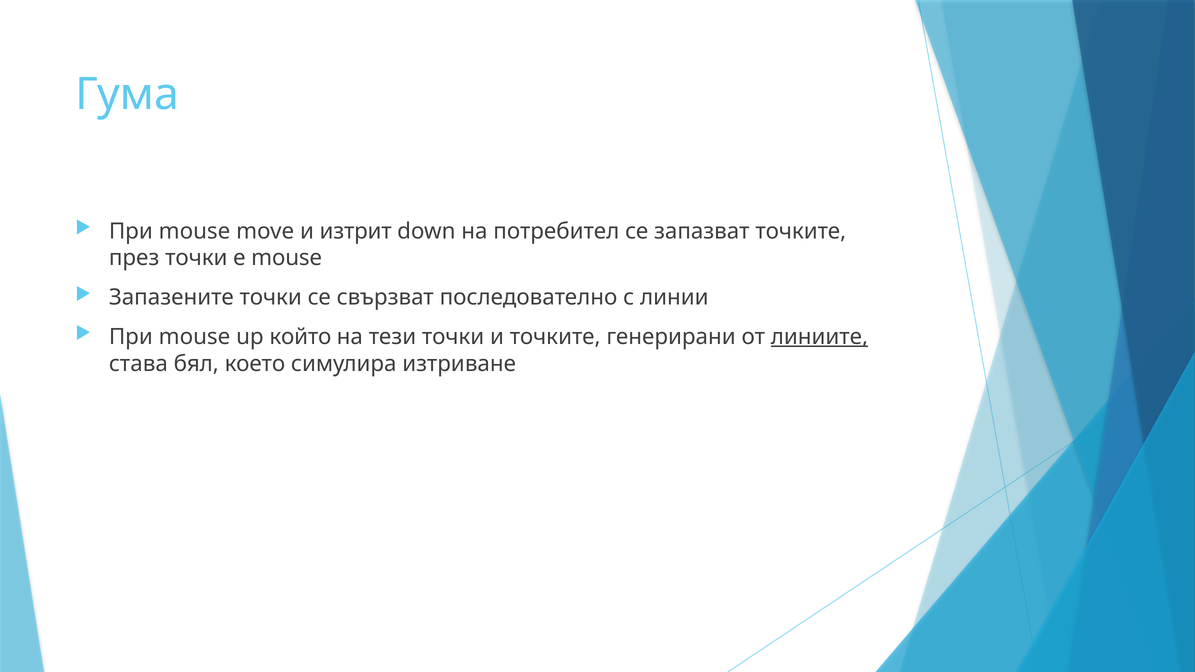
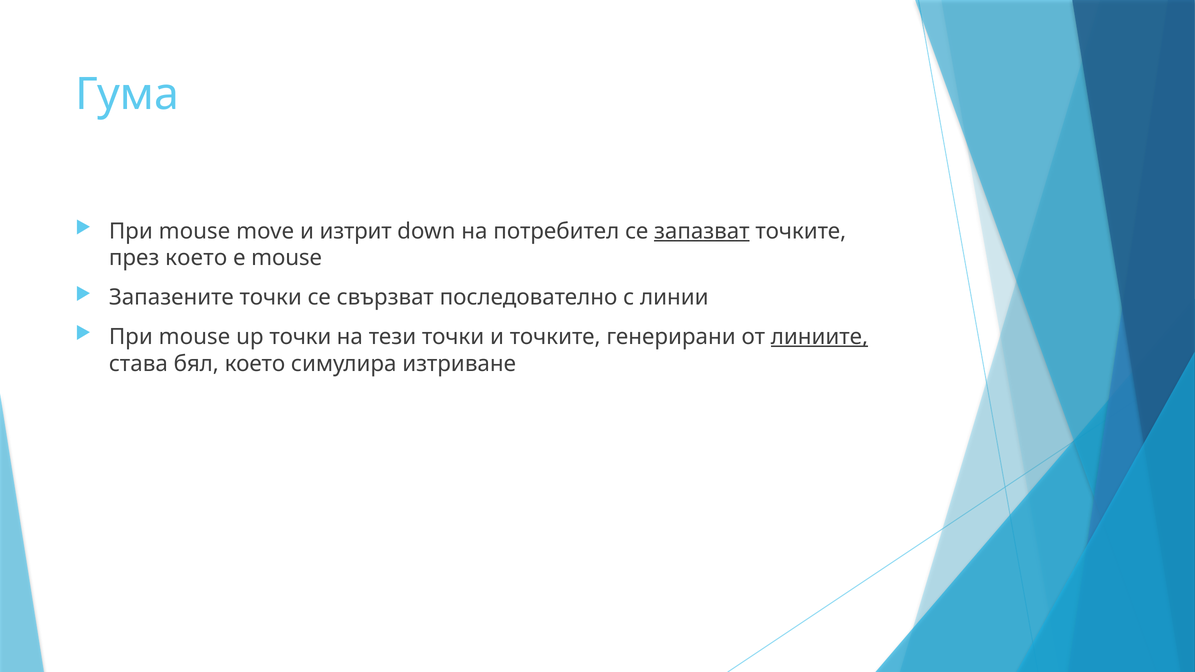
запазват underline: none -> present
през точки: точки -> което
up който: който -> точки
